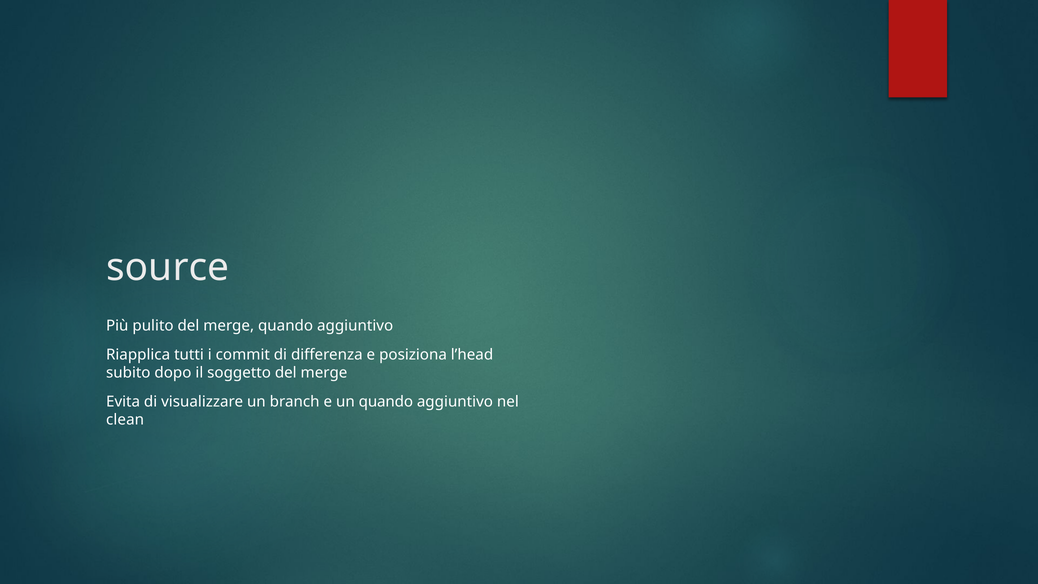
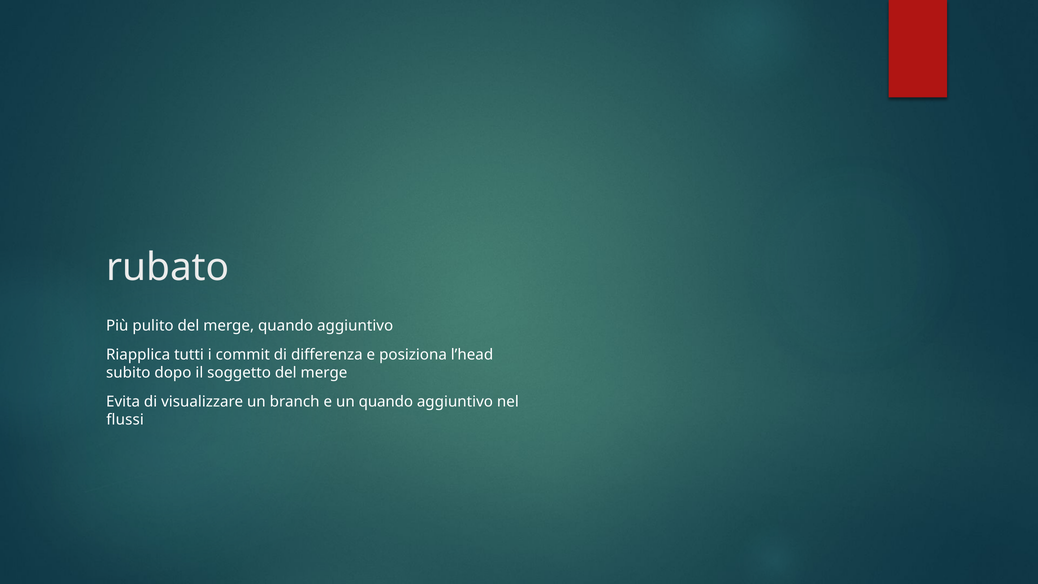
source: source -> rubato
clean: clean -> flussi
